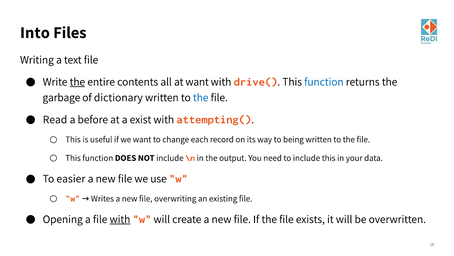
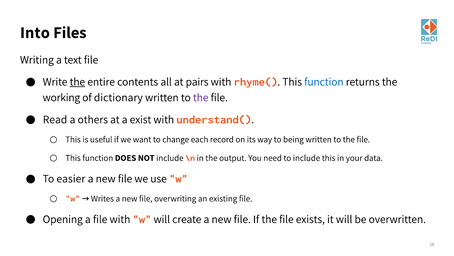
at want: want -> pairs
drive(: drive( -> rhyme(
garbage: garbage -> working
the at (201, 97) colour: blue -> purple
before: before -> others
attempting(: attempting( -> understand(
with at (120, 219) underline: present -> none
